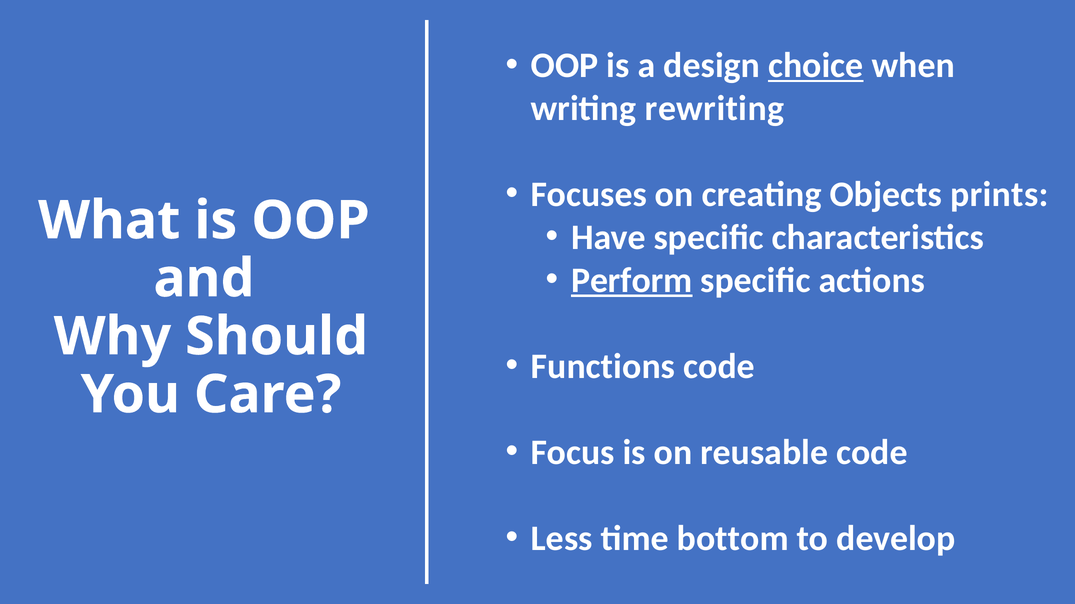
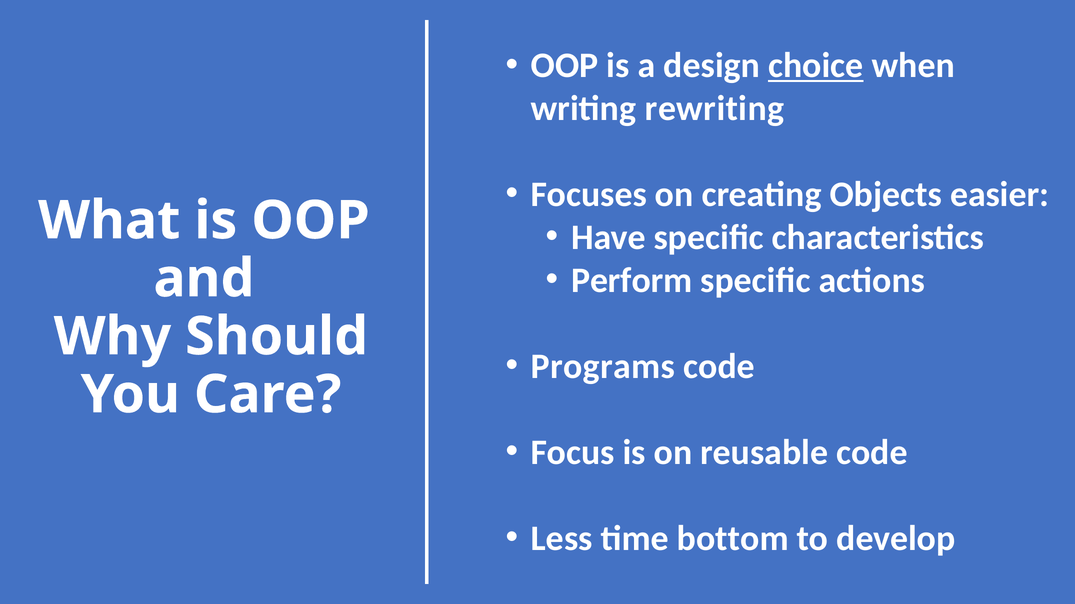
prints: prints -> easier
Perform underline: present -> none
Functions: Functions -> Programs
